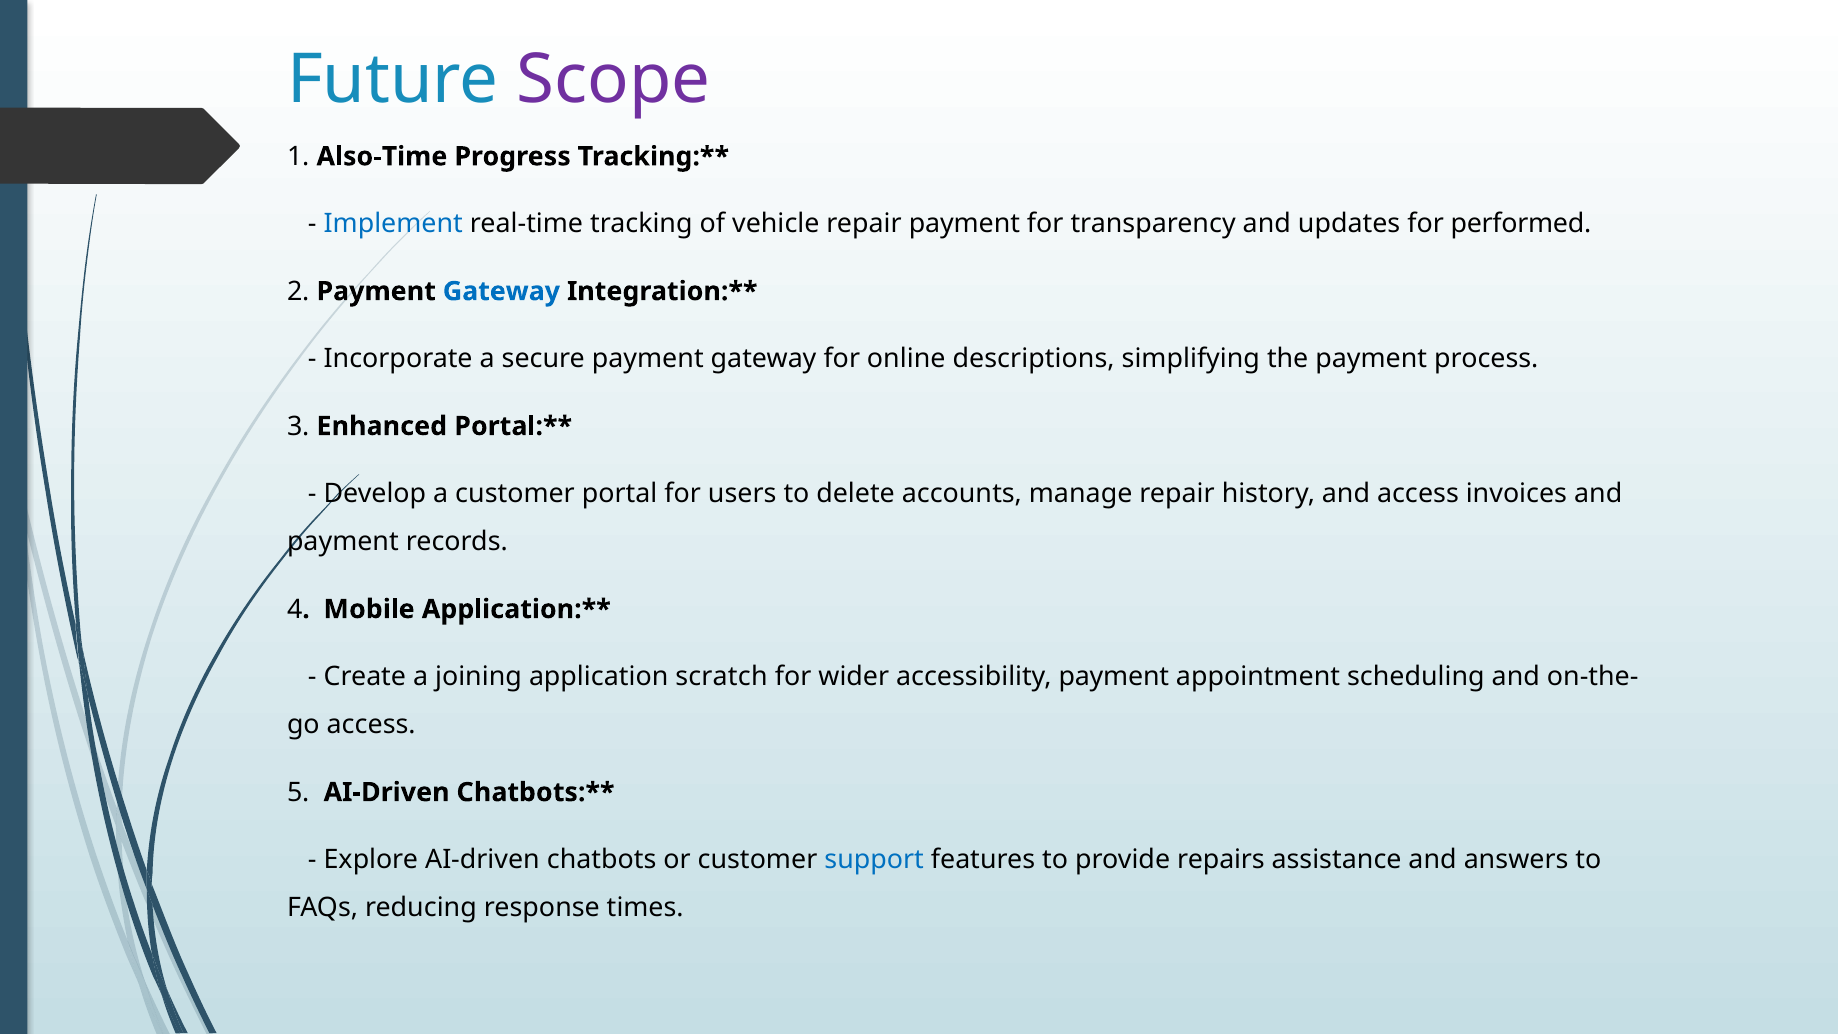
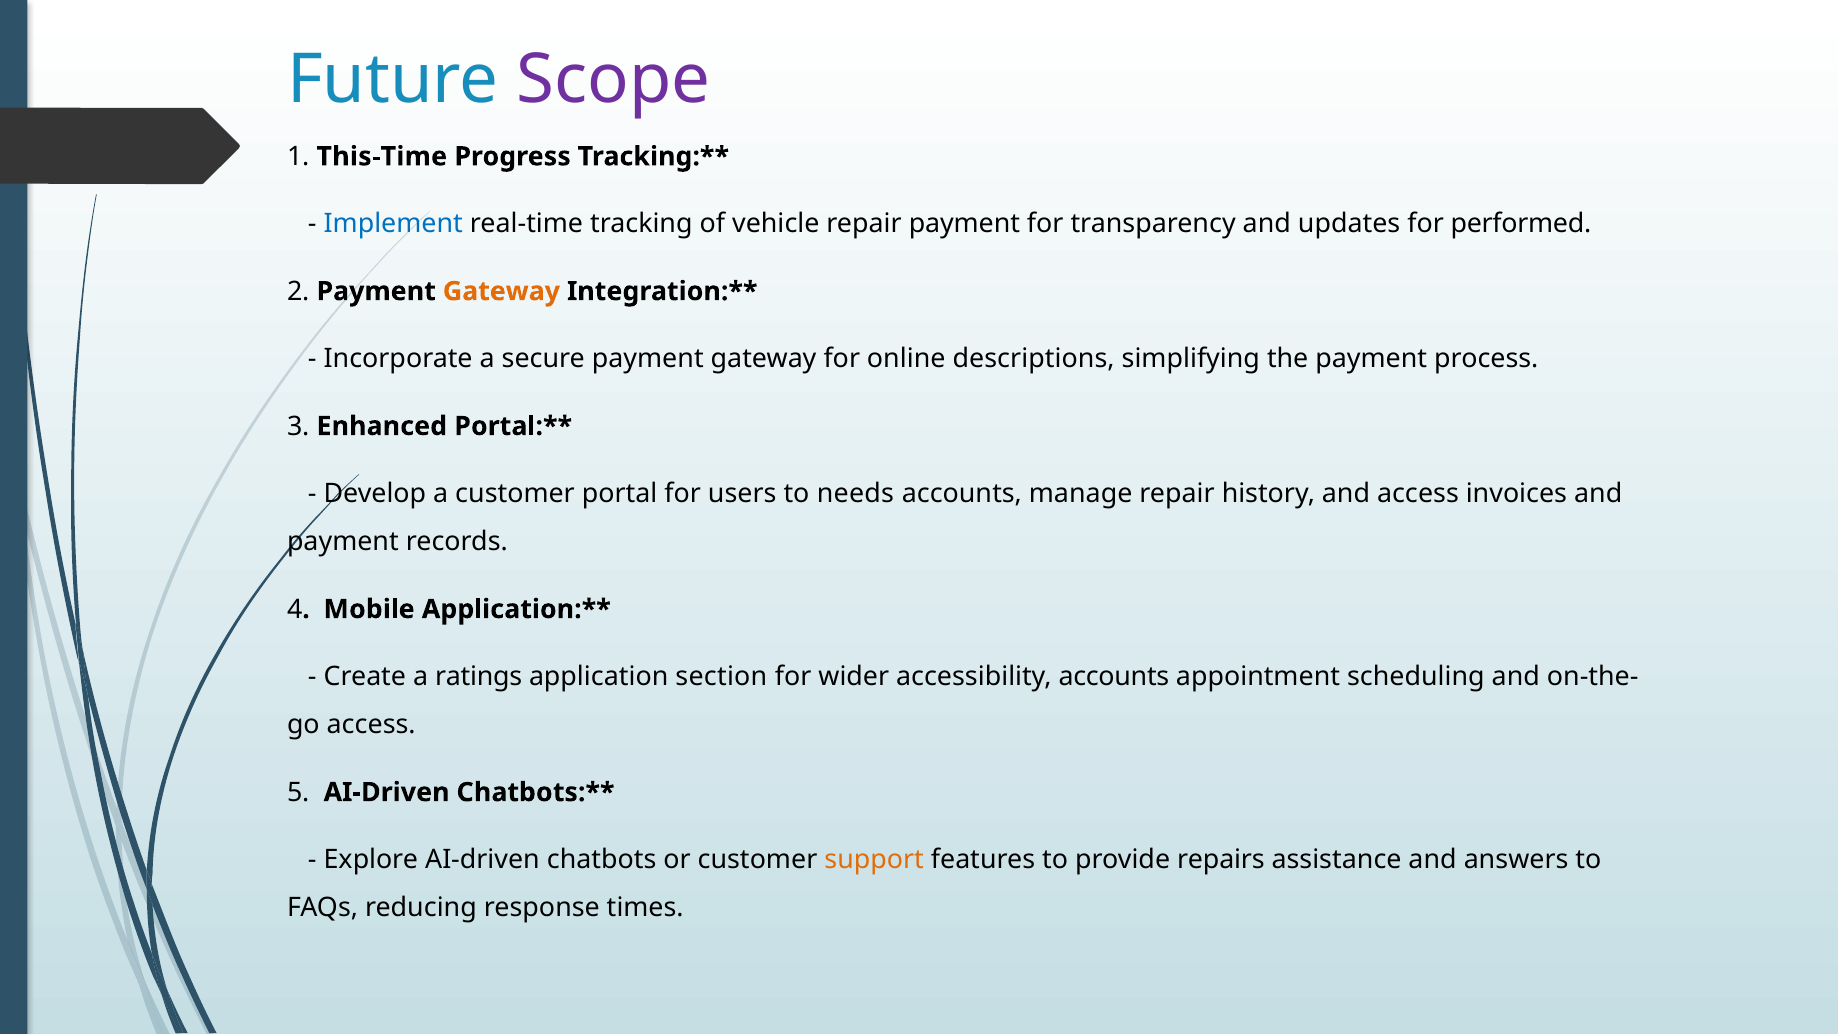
Also-Time: Also-Time -> This-Time
Gateway at (501, 291) colour: blue -> orange
delete: delete -> needs
joining: joining -> ratings
scratch: scratch -> section
accessibility payment: payment -> accounts
support colour: blue -> orange
